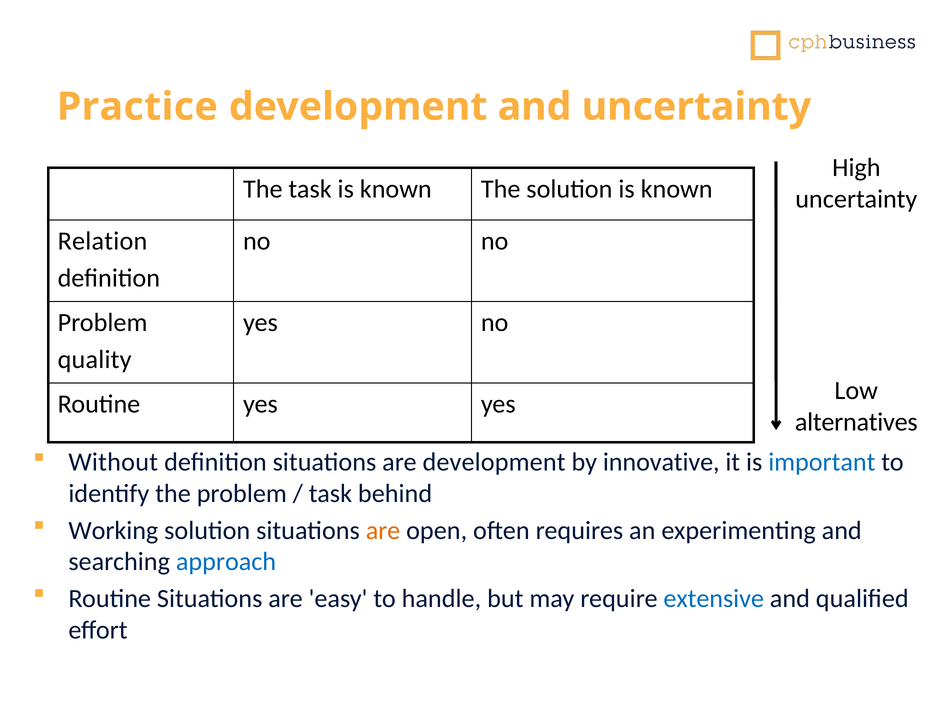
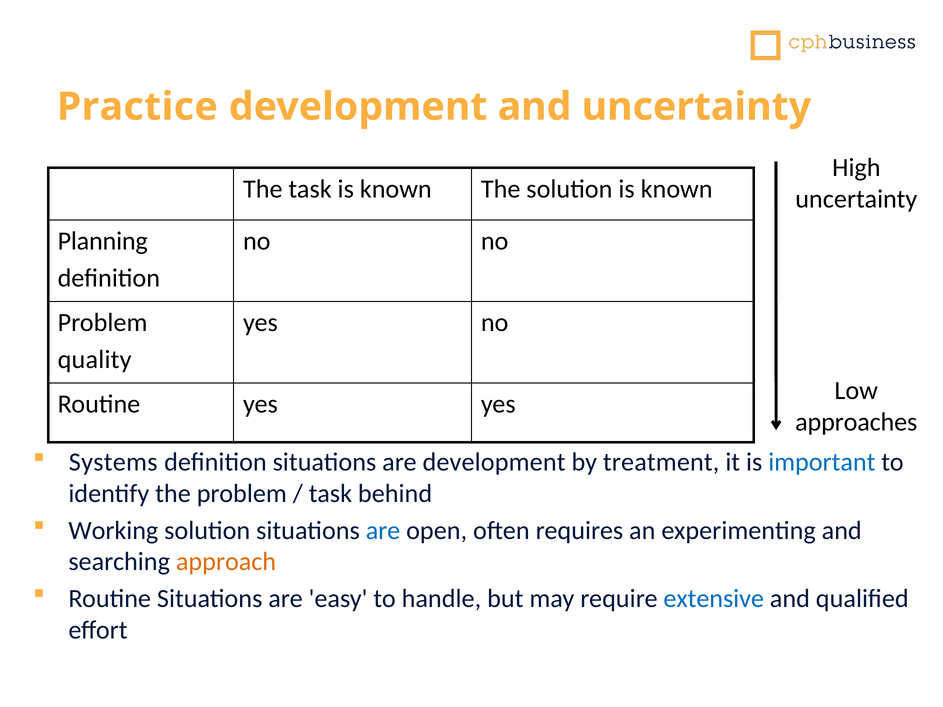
Relation: Relation -> Planning
alternatives: alternatives -> approaches
Without: Without -> Systems
innovative: innovative -> treatment
are at (383, 531) colour: orange -> blue
approach colour: blue -> orange
